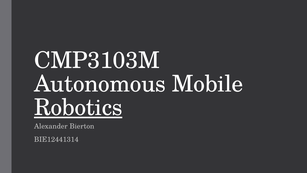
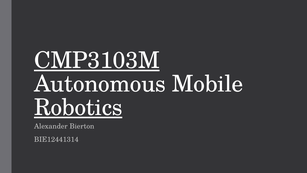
CMP3103M underline: none -> present
